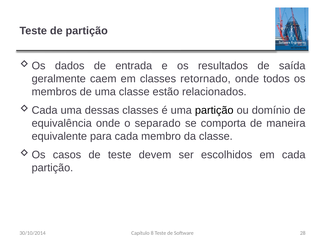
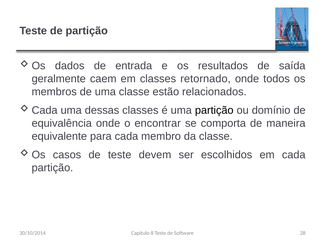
separado: separado -> encontrar
